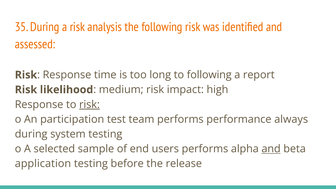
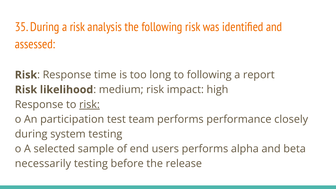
always: always -> closely
and at (271, 149) underline: present -> none
application: application -> necessarily
